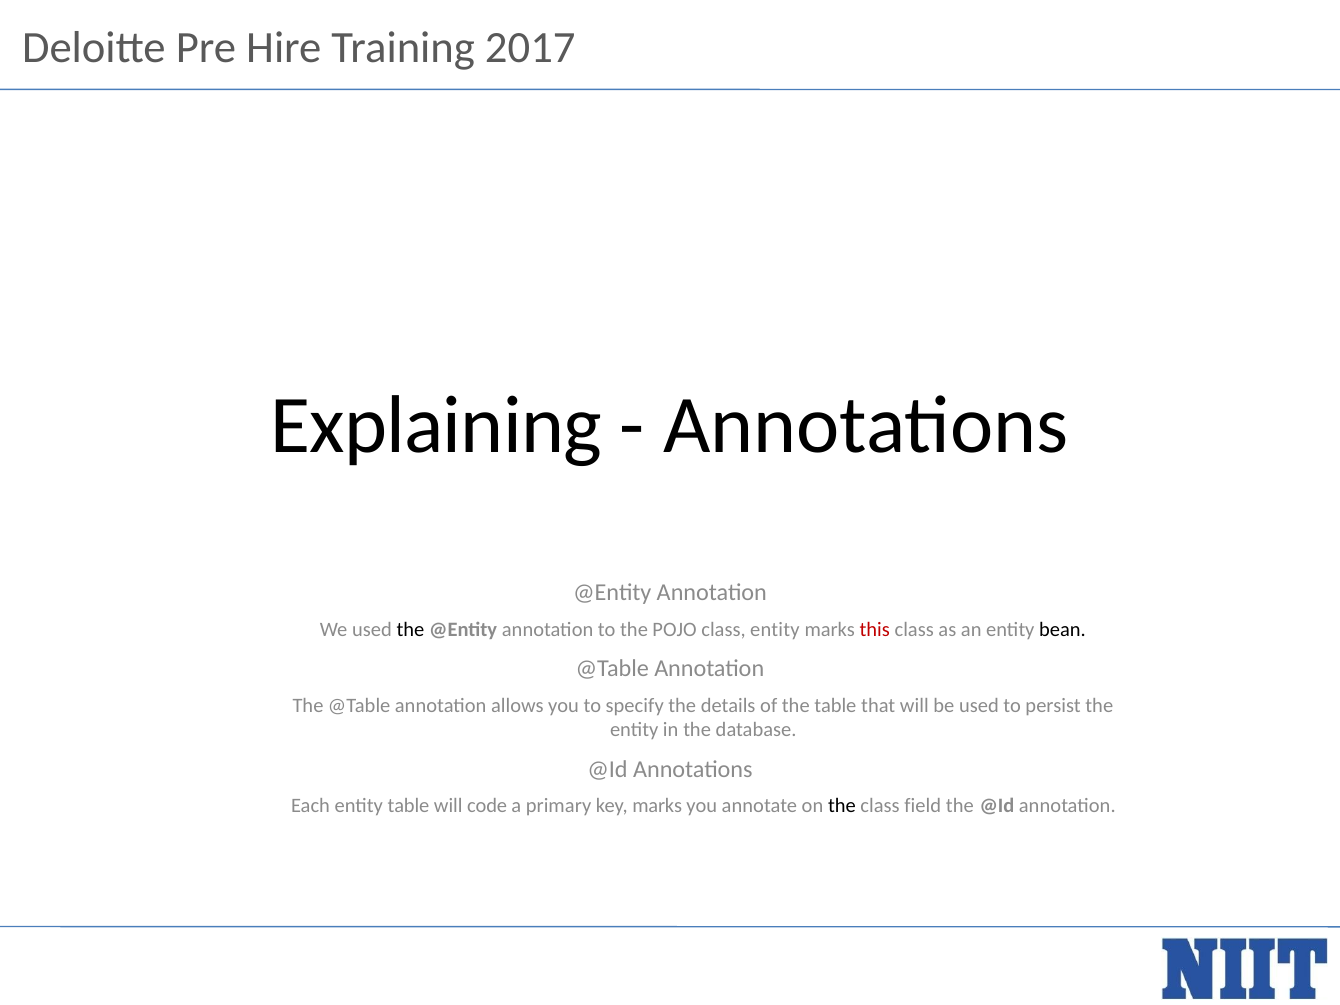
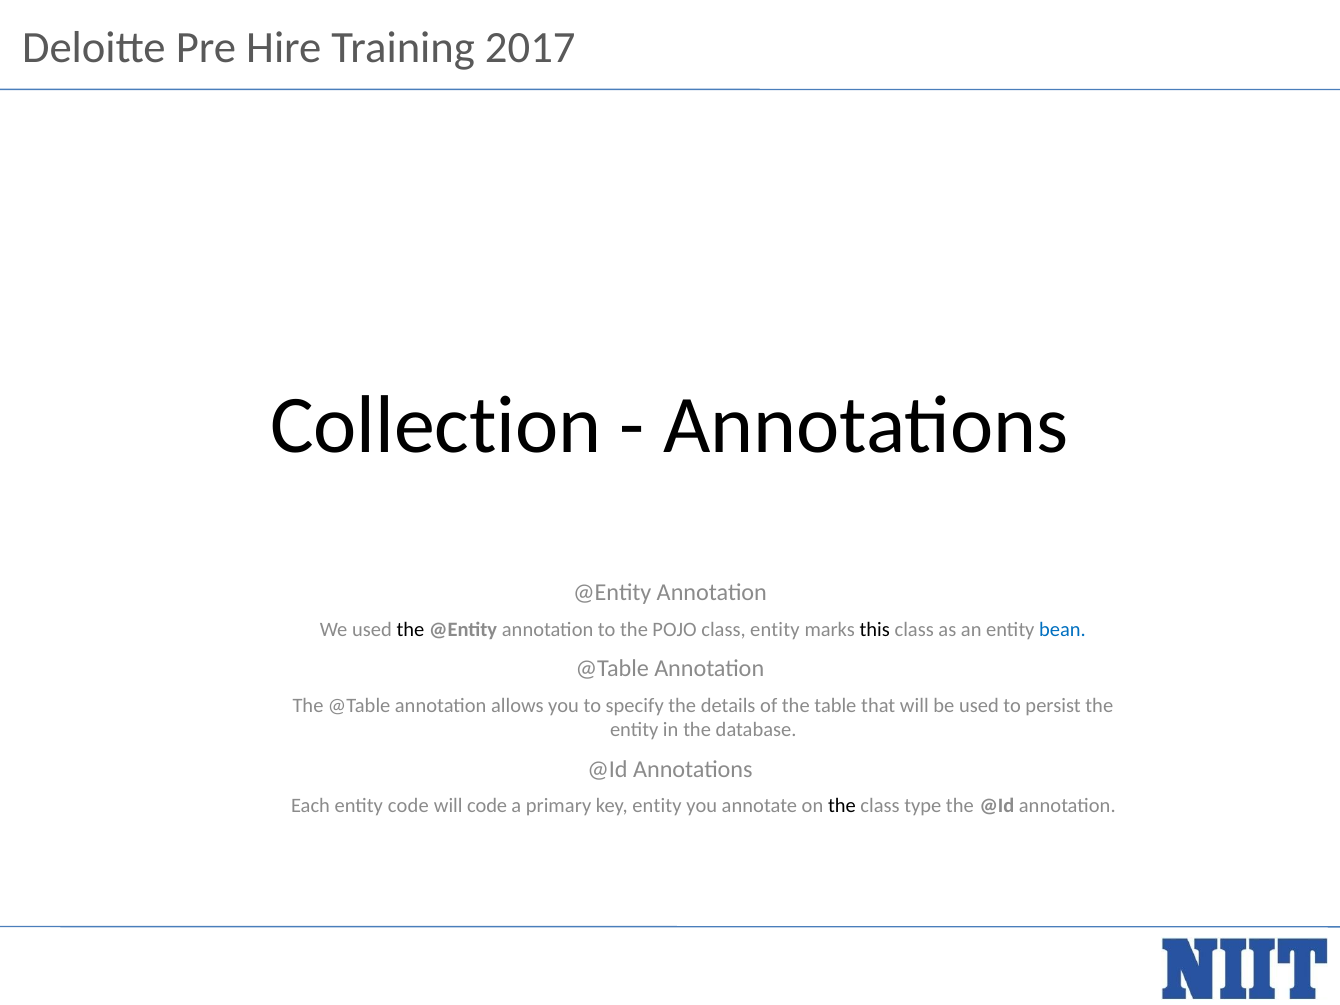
Explaining: Explaining -> Collection
this colour: red -> black
bean colour: black -> blue
entity table: table -> code
key marks: marks -> entity
field: field -> type
